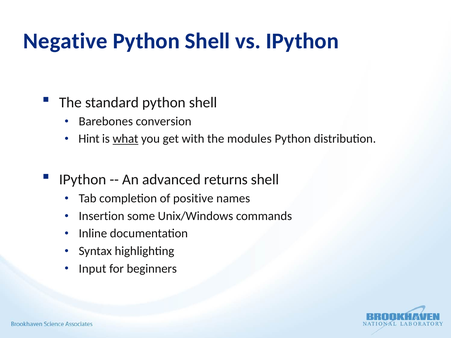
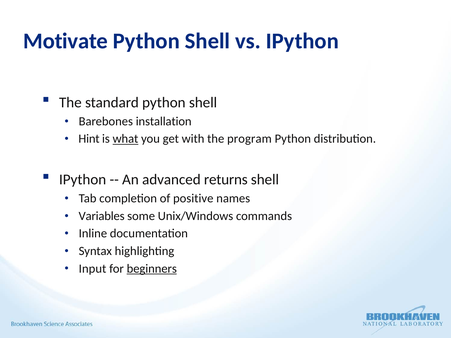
Negative: Negative -> Motivate
conversion: conversion -> installation
modules: modules -> program
Insertion: Insertion -> Variables
beginners underline: none -> present
